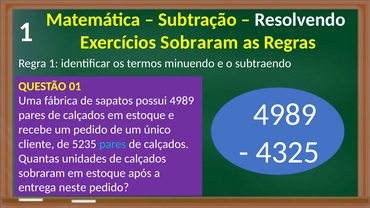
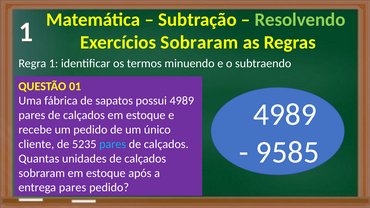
Resolvendo colour: white -> light green
4325: 4325 -> 9585
entrega neste: neste -> pares
